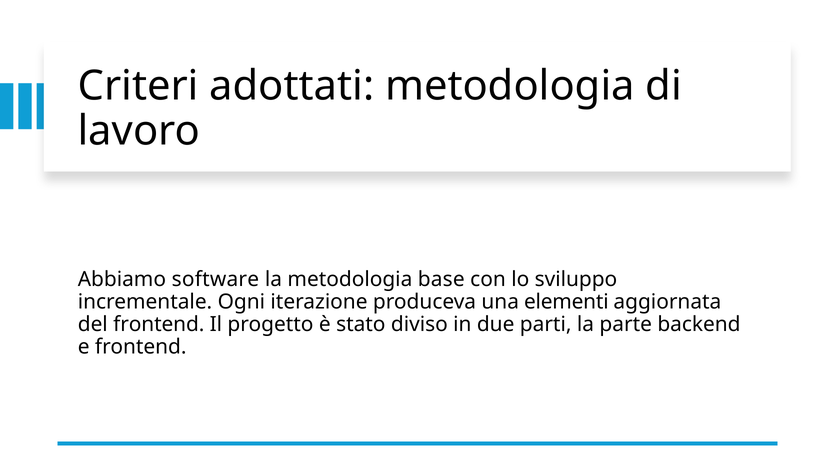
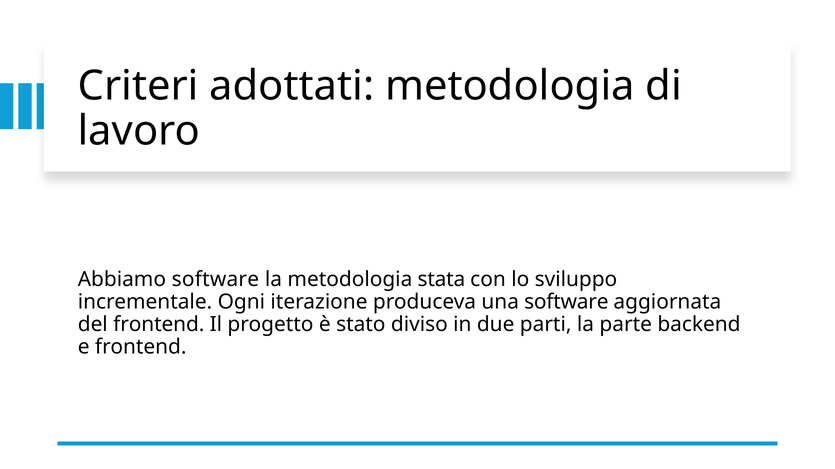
base: base -> stata
una elementi: elementi -> software
